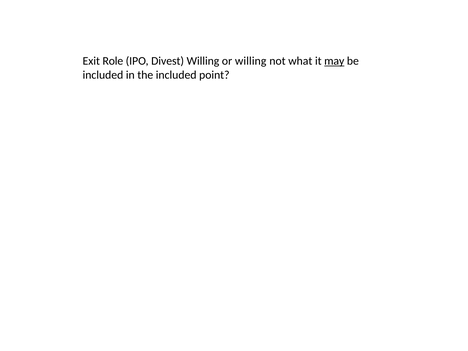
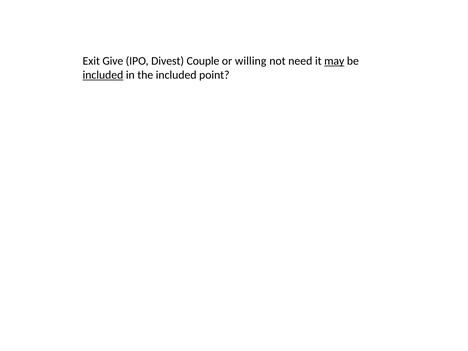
Role: Role -> Give
Divest Willing: Willing -> Couple
what: what -> need
included at (103, 75) underline: none -> present
